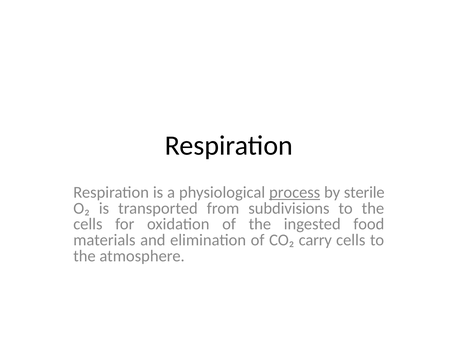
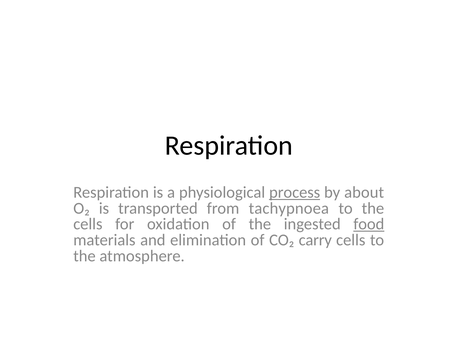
sterile: sterile -> about
subdivisions: subdivisions -> tachypnoea
food underline: none -> present
